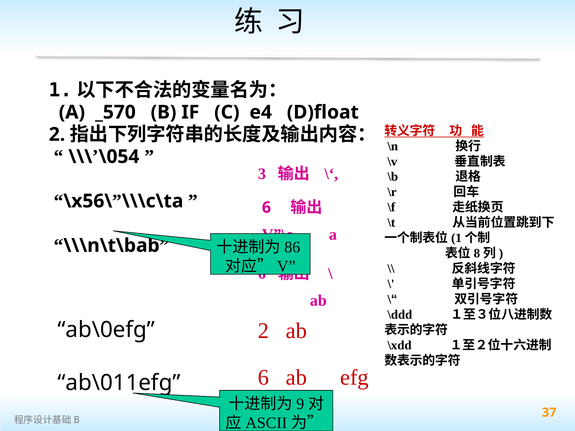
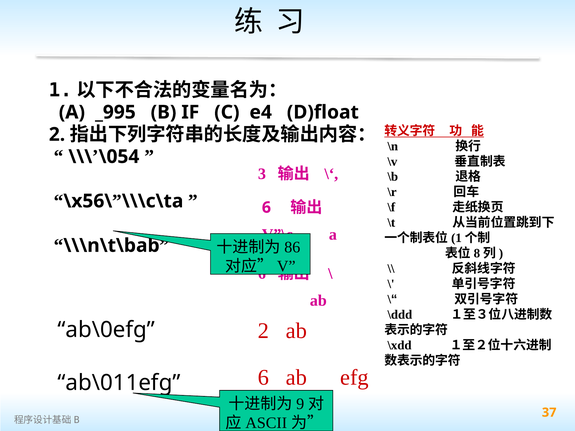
_570: _570 -> _995
